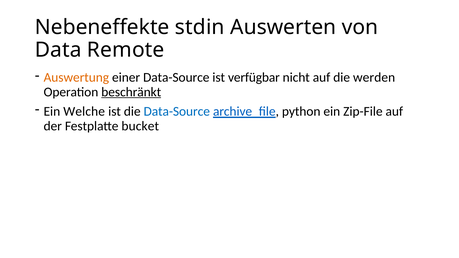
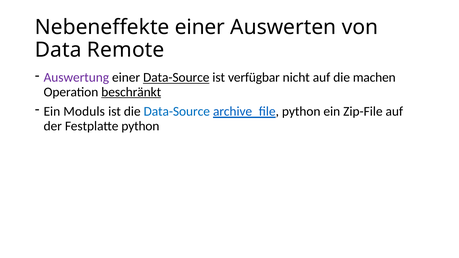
Nebeneffekte stdin: stdin -> einer
Auswertung colour: orange -> purple
Data-Source at (176, 78) underline: none -> present
werden: werden -> machen
Welche: Welche -> Moduls
Festplatte bucket: bucket -> python
